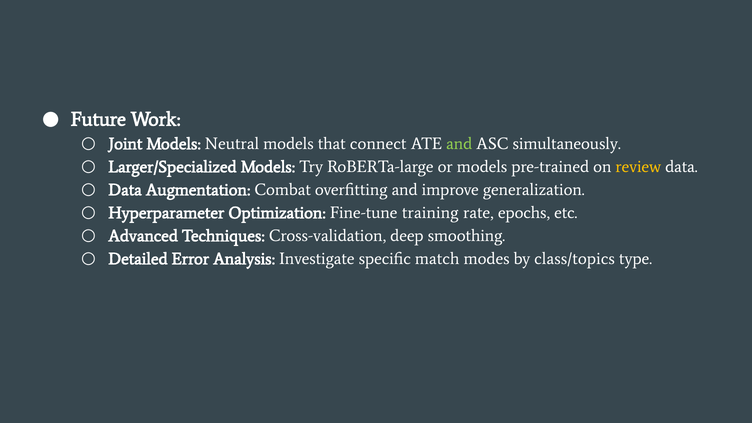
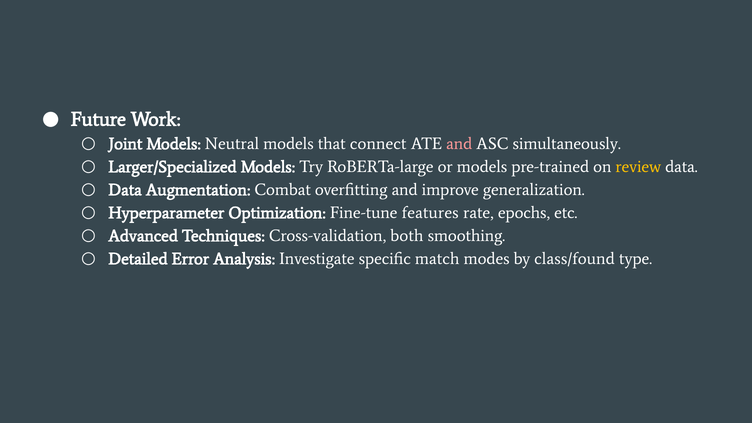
and at (459, 144) colour: light green -> pink
training: training -> features
deep: deep -> both
class/topics: class/topics -> class/found
